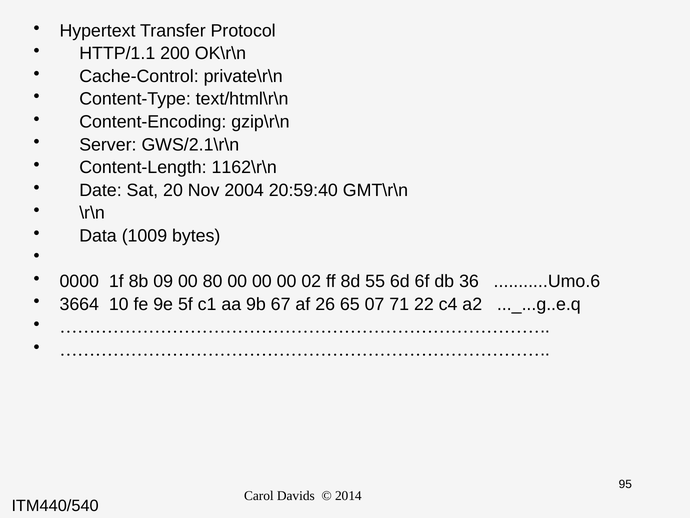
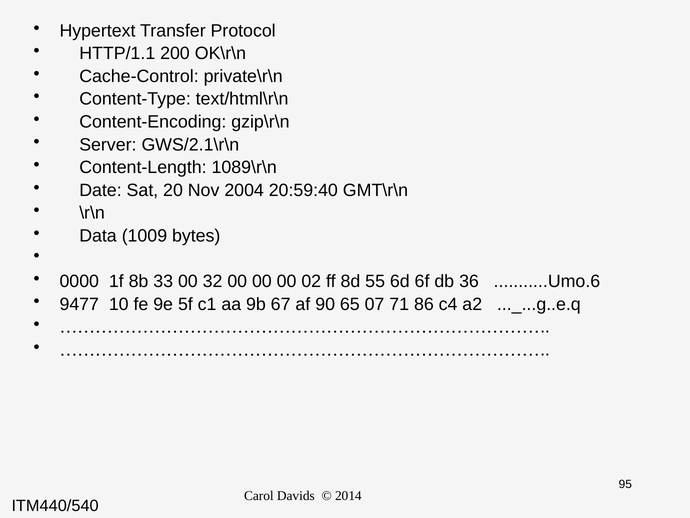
1162\r\n: 1162\r\n -> 1089\r\n
09: 09 -> 33
80: 80 -> 32
3664: 3664 -> 9477
26: 26 -> 90
22: 22 -> 86
